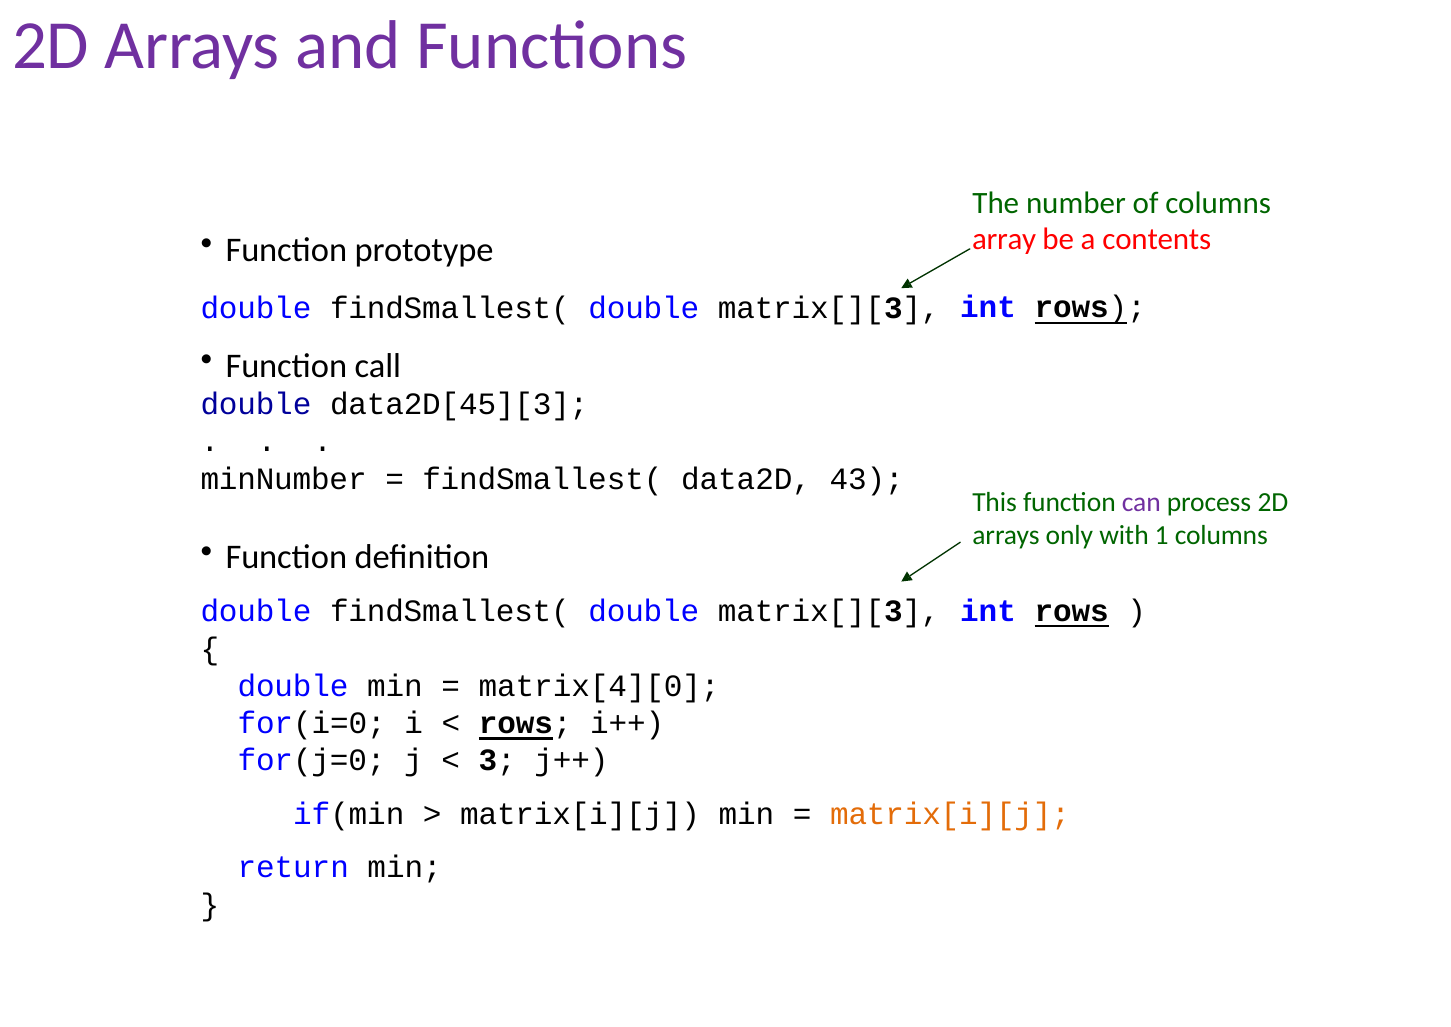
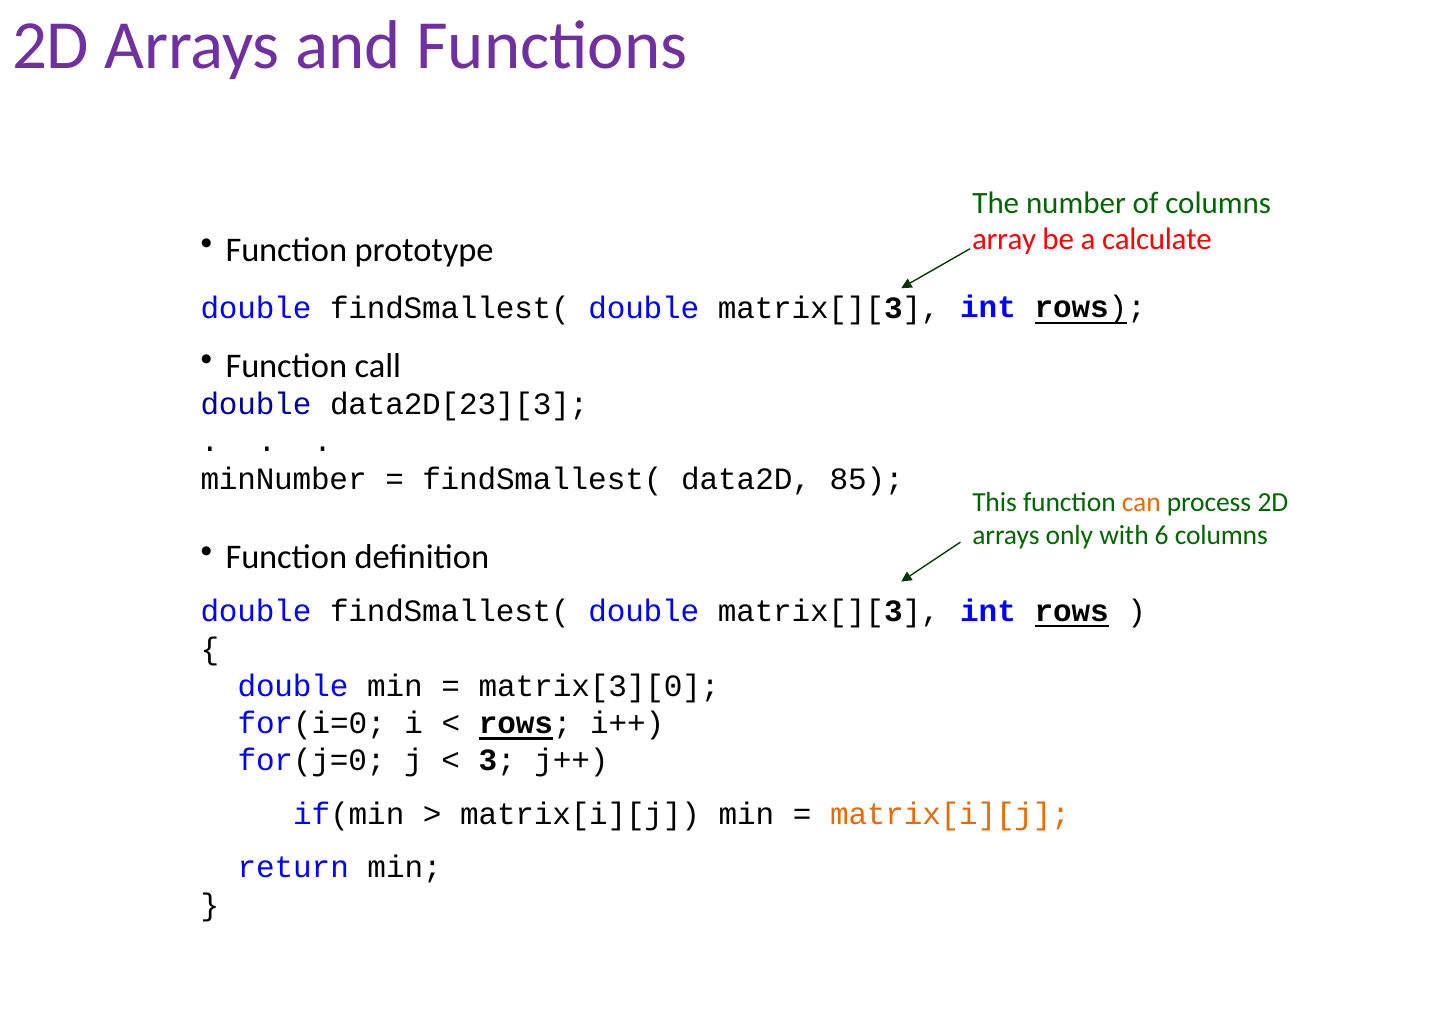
contents: contents -> calculate
data2D[45][3: data2D[45][3 -> data2D[23][3
43: 43 -> 85
can colour: purple -> orange
1: 1 -> 6
matrix[4][0: matrix[4][0 -> matrix[3][0
